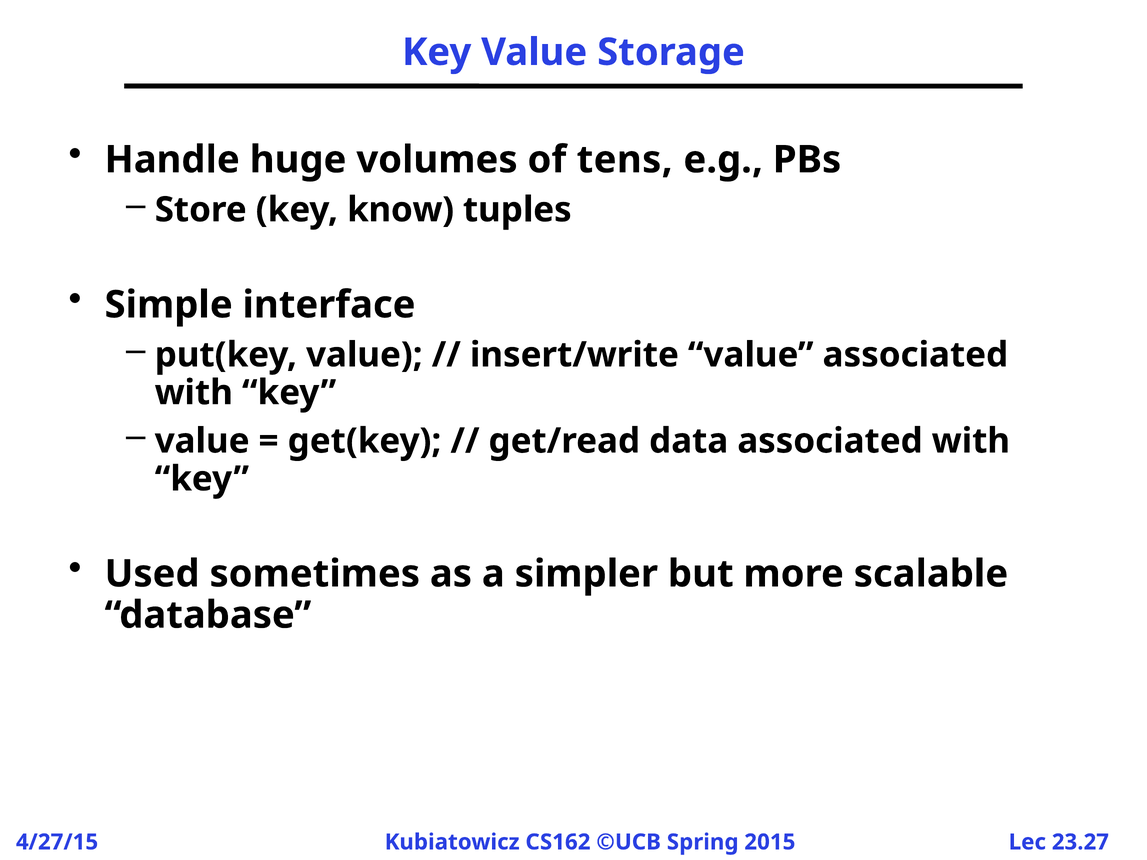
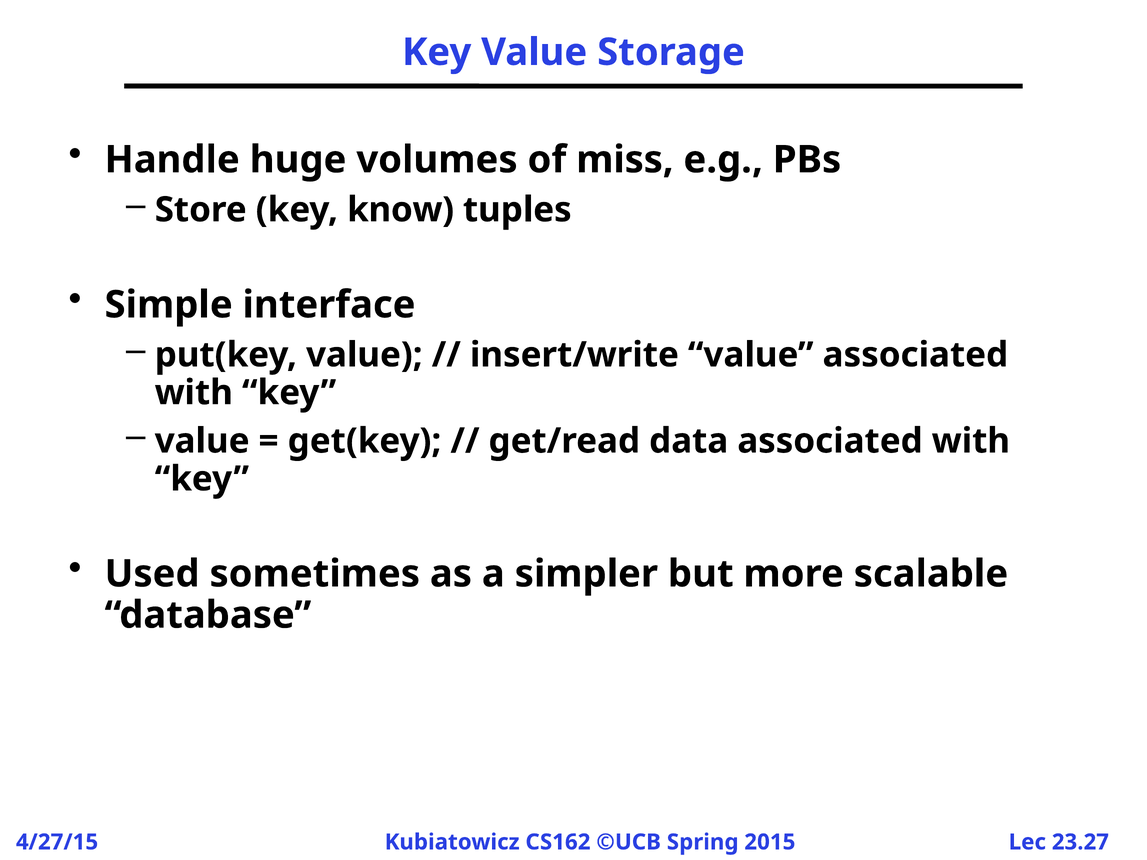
tens: tens -> miss
